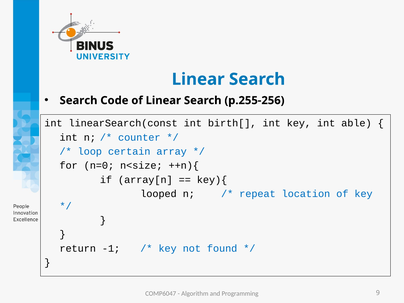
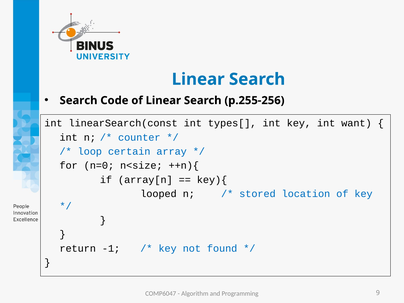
birth[: birth[ -> types[
able: able -> want
repeat: repeat -> stored
